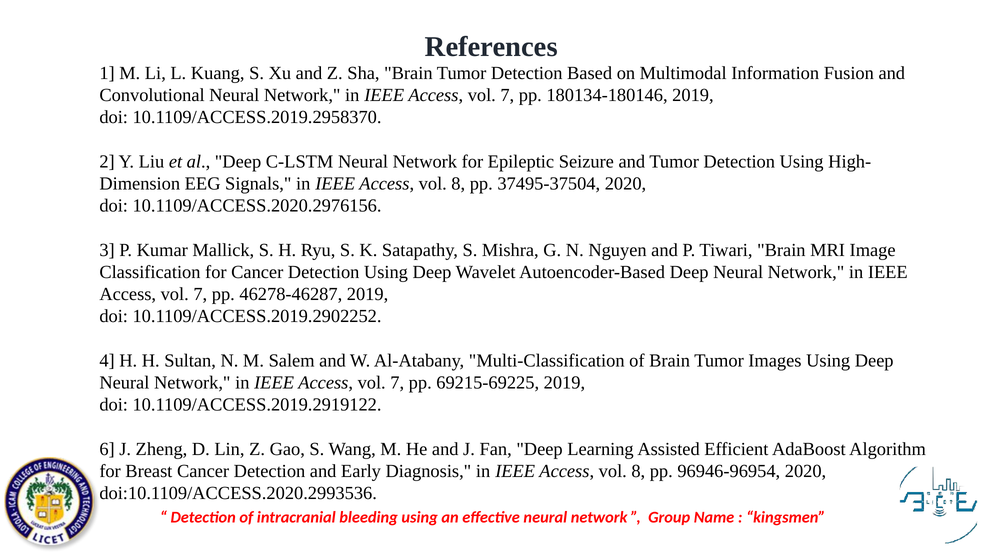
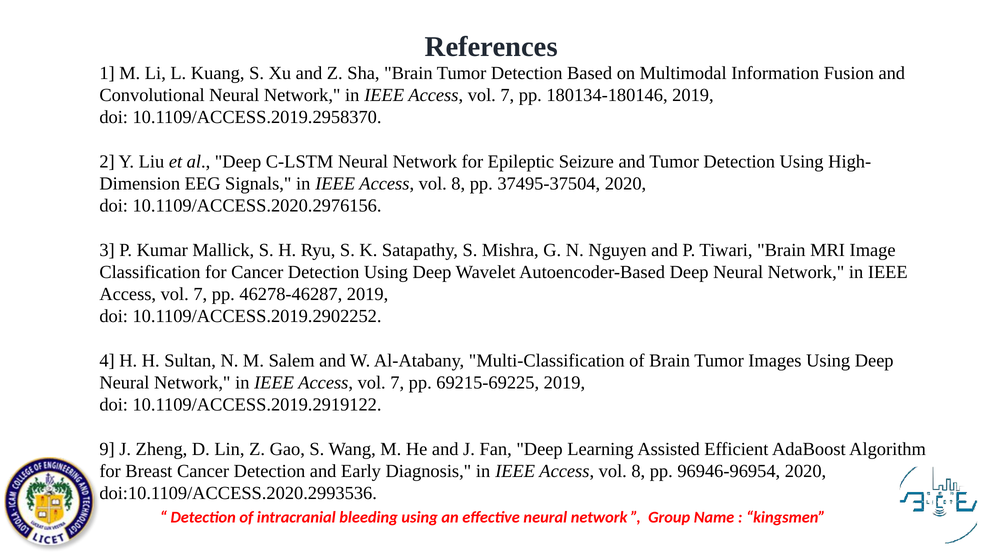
6: 6 -> 9
